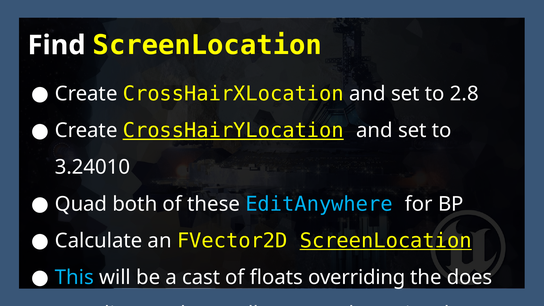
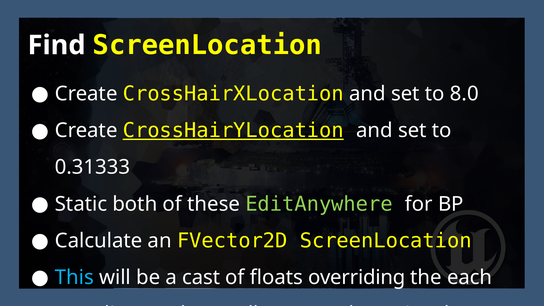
2.8: 2.8 -> 8.0
3.24010: 3.24010 -> 0.31333
Quad: Quad -> Static
EditAnywhere colour: light blue -> light green
ScreenLocation at (386, 241) underline: present -> none
does: does -> each
